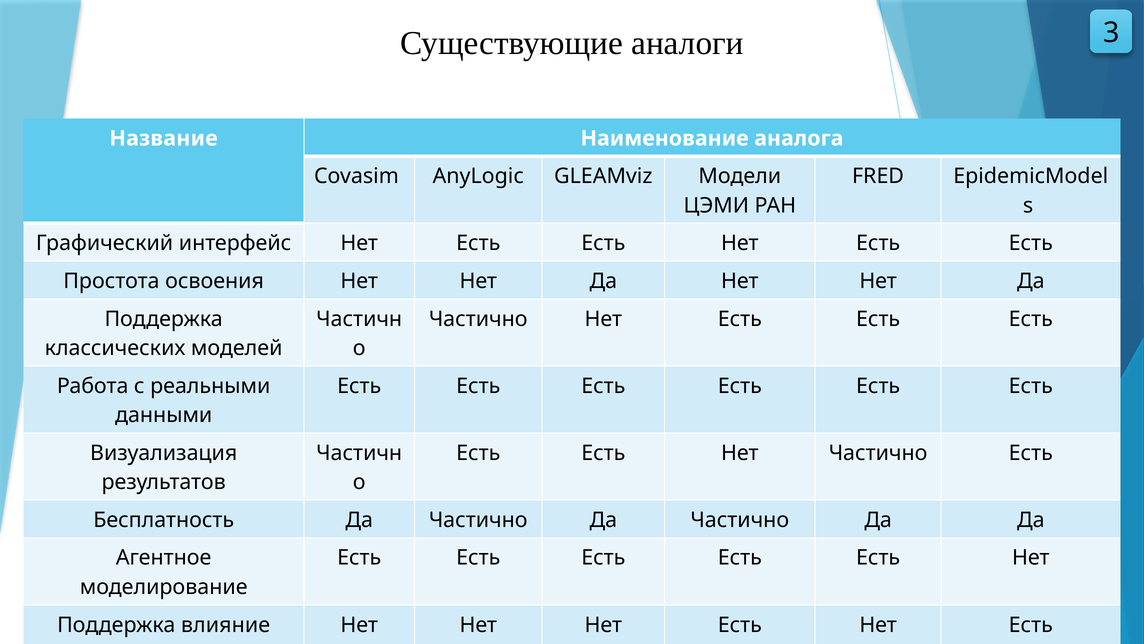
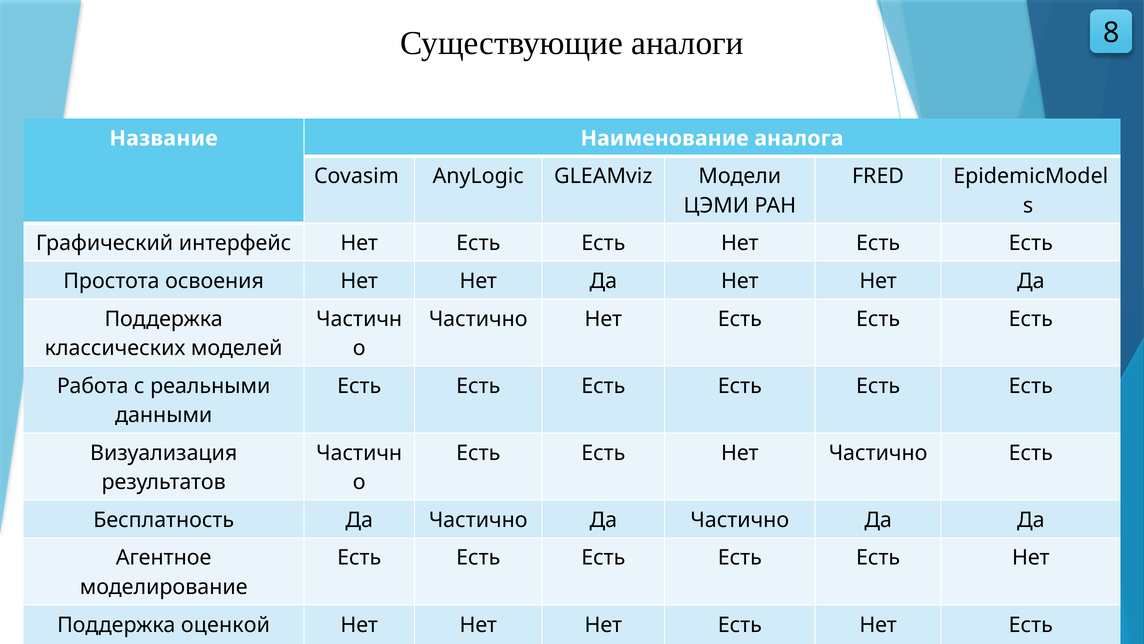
3: 3 -> 8
влияние: влияние -> оценкой
